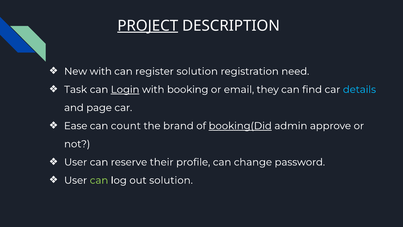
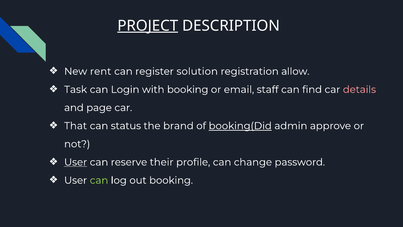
New with: with -> rent
need: need -> allow
Login underline: present -> none
they: they -> staff
details colour: light blue -> pink
Ease: Ease -> That
count: count -> status
User at (76, 162) underline: none -> present
out solution: solution -> booking
